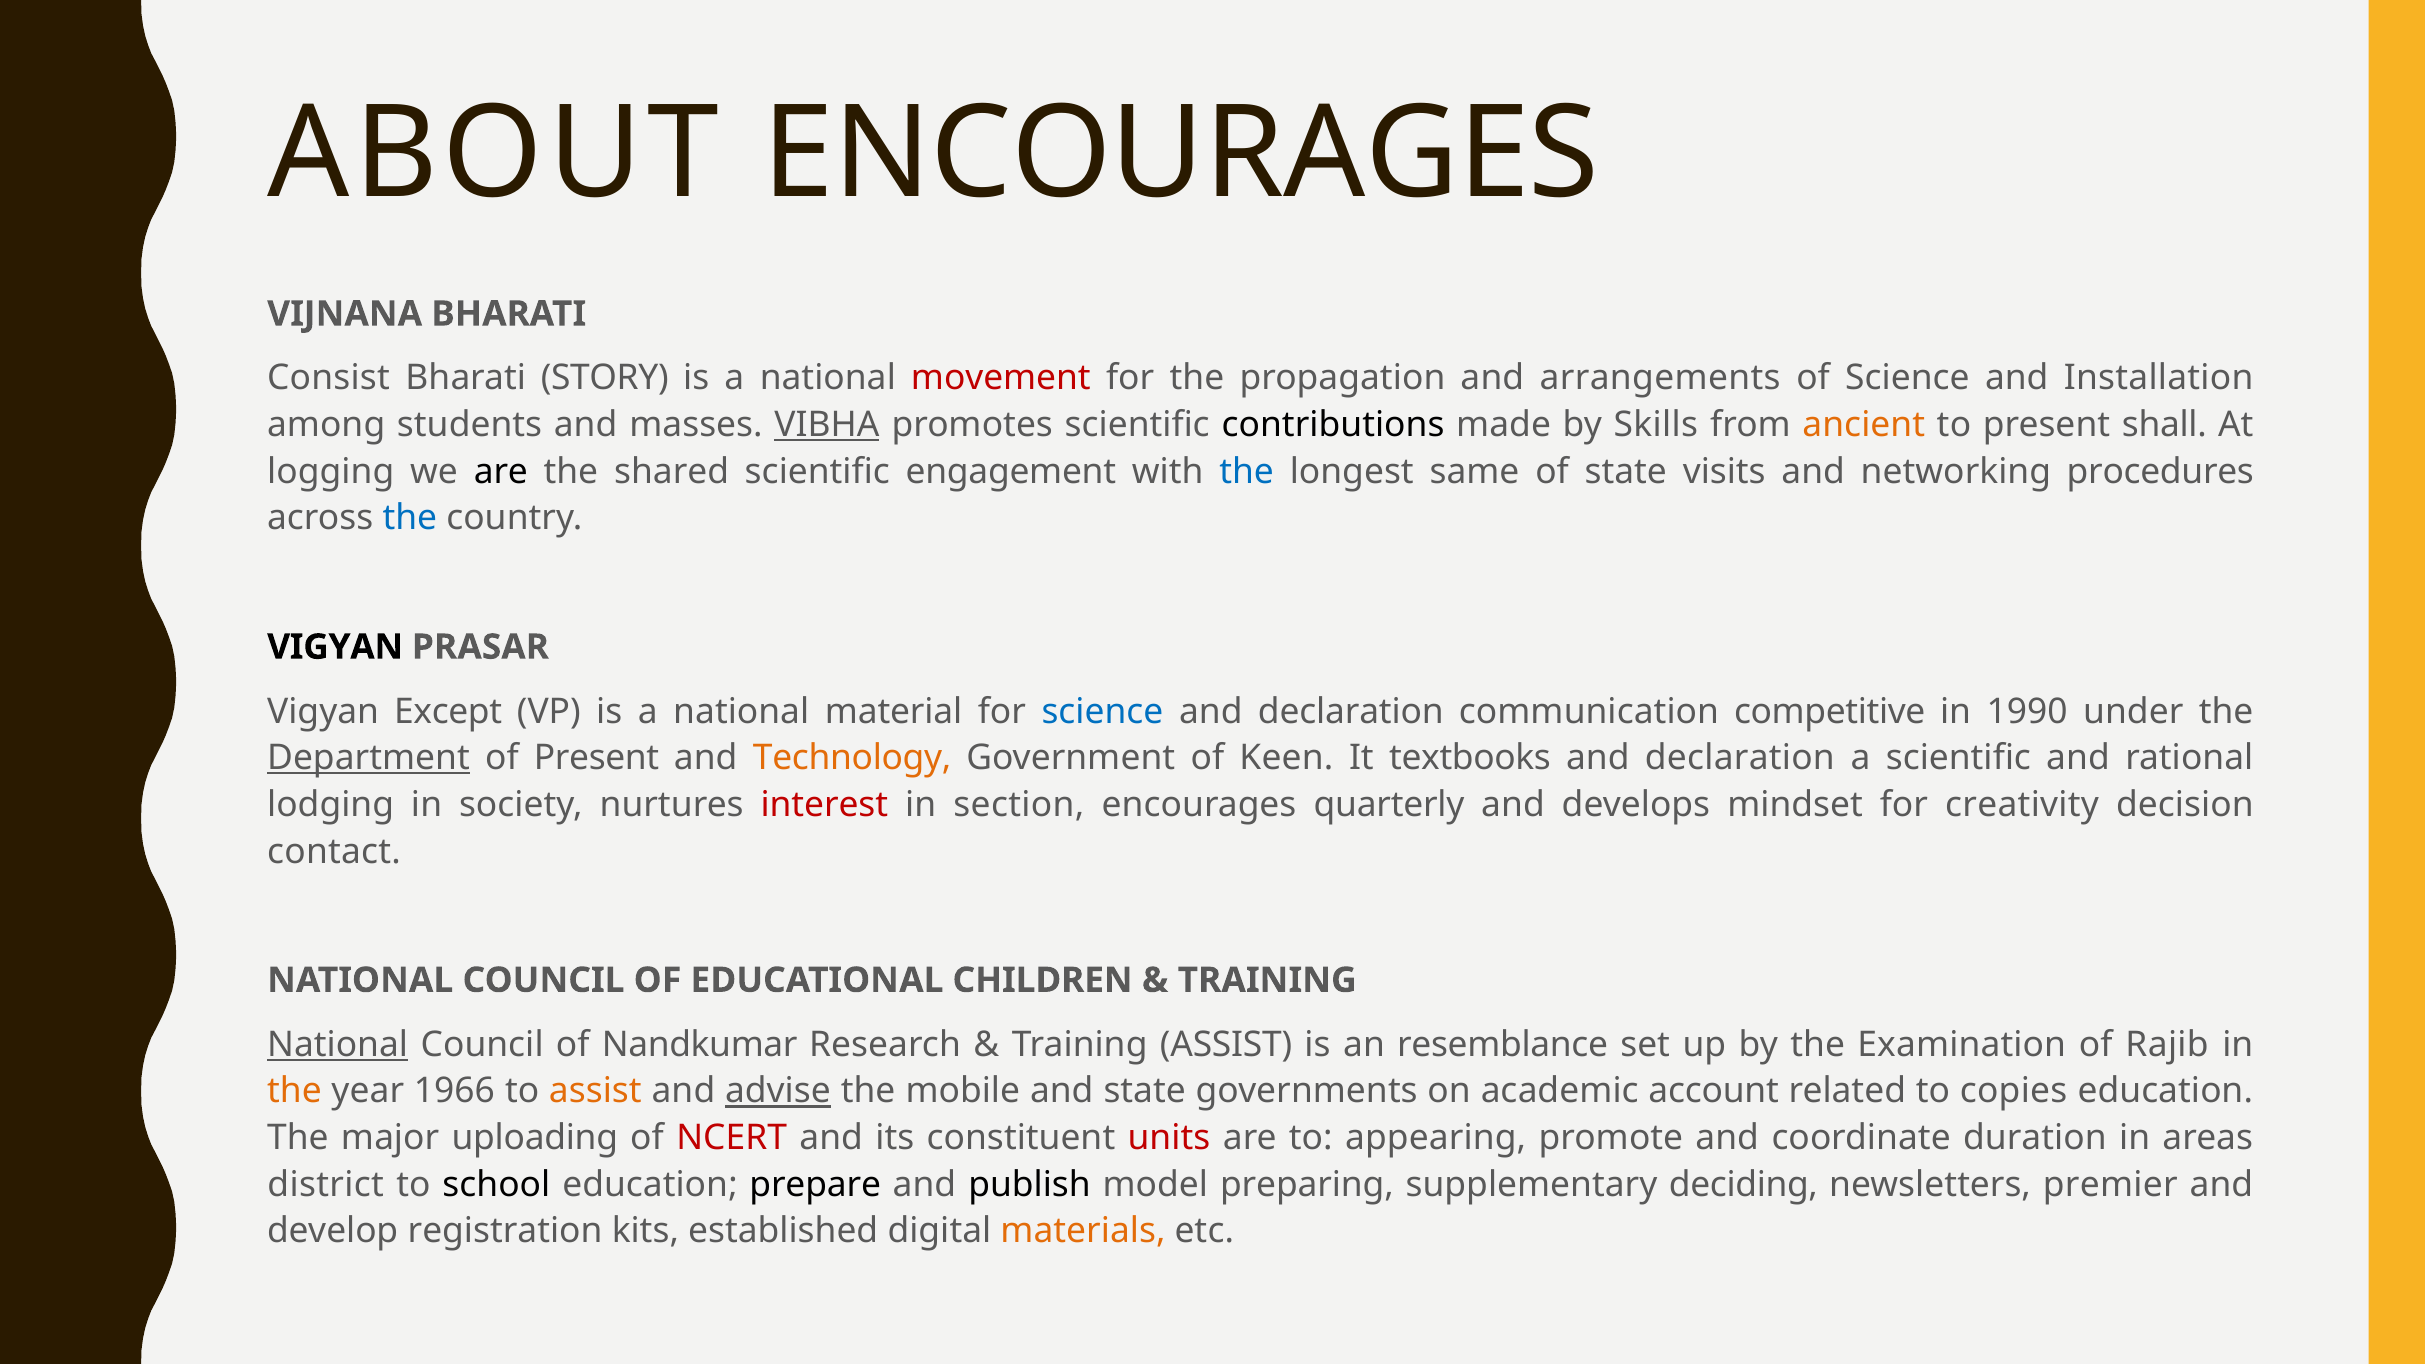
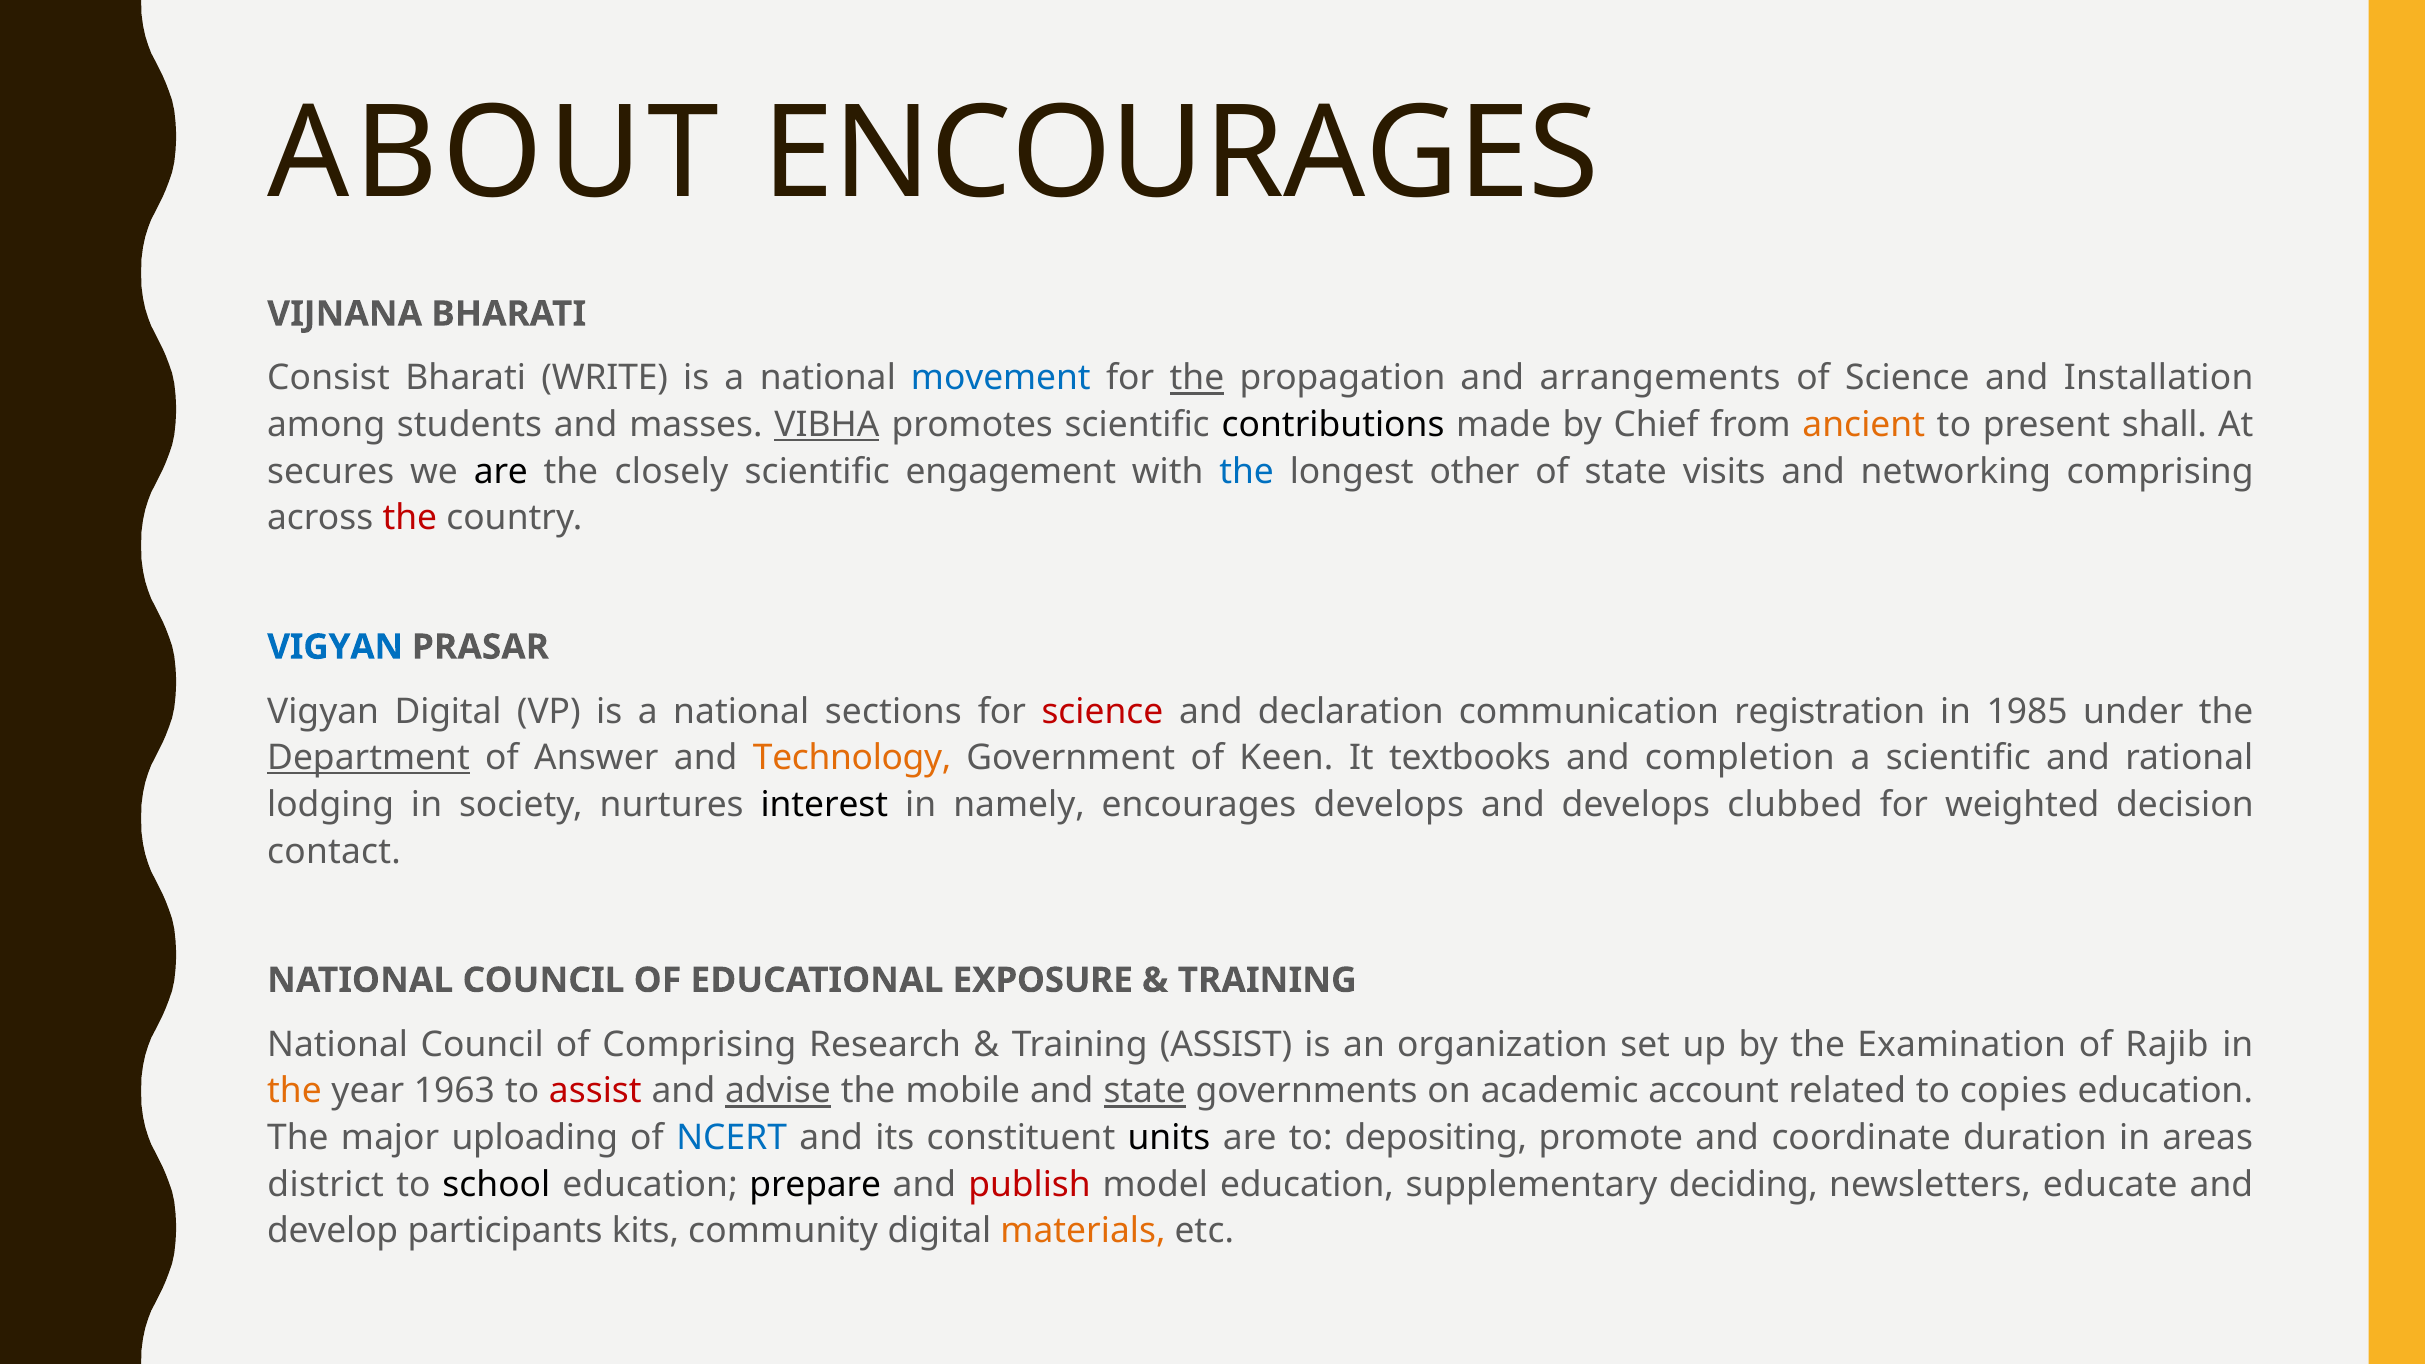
STORY: STORY -> WRITE
movement colour: red -> blue
the at (1197, 378) underline: none -> present
Skills: Skills -> Chief
logging: logging -> secures
shared: shared -> closely
same: same -> other
networking procedures: procedures -> comprising
the at (410, 518) colour: blue -> red
VIGYAN at (335, 647) colour: black -> blue
Vigyan Except: Except -> Digital
material: material -> sections
science at (1102, 711) colour: blue -> red
competitive: competitive -> registration
1990: 1990 -> 1985
of Present: Present -> Answer
declaration at (1740, 758): declaration -> completion
interest colour: red -> black
section: section -> namely
encourages quarterly: quarterly -> develops
mindset: mindset -> clubbed
creativity: creativity -> weighted
CHILDREN: CHILDREN -> EXPOSURE
National at (338, 1045) underline: present -> none
of Nandkumar: Nandkumar -> Comprising
resemblance: resemblance -> organization
1966: 1966 -> 1963
assist at (595, 1091) colour: orange -> red
state at (1145, 1091) underline: none -> present
NCERT colour: red -> blue
units colour: red -> black
appearing: appearing -> depositing
publish colour: black -> red
model preparing: preparing -> education
premier: premier -> educate
registration: registration -> participants
established: established -> community
